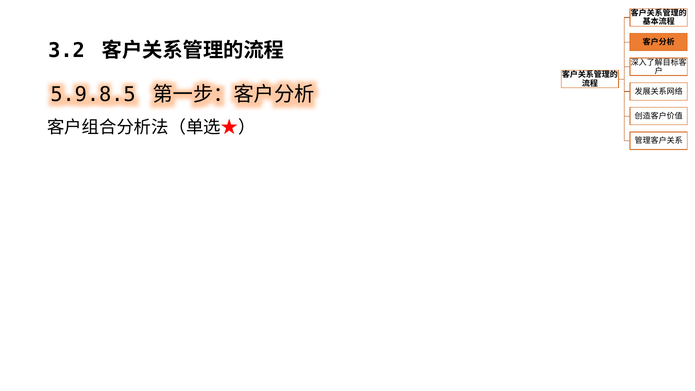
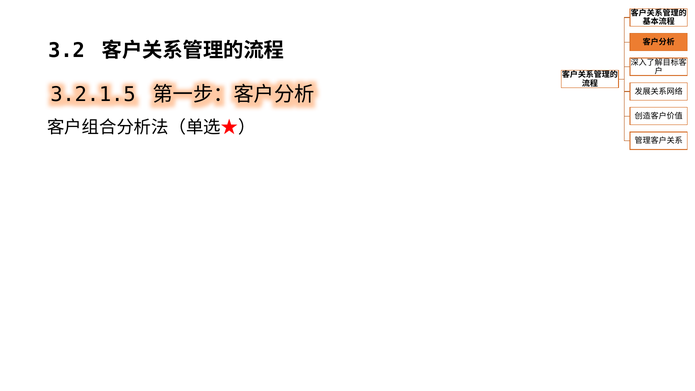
5.9.8.5: 5.9.8.5 -> 3.2.1.5
